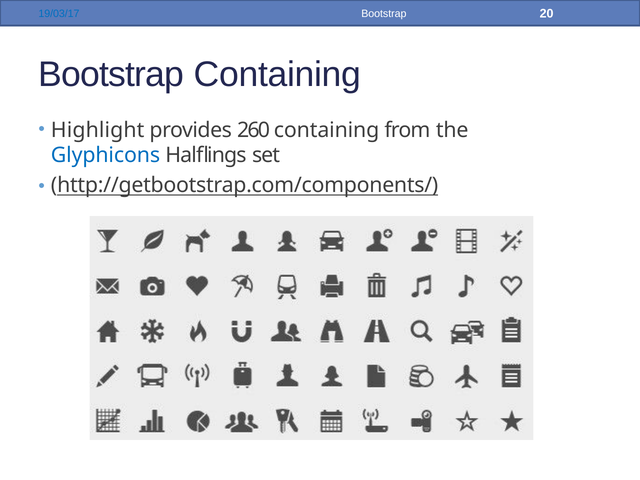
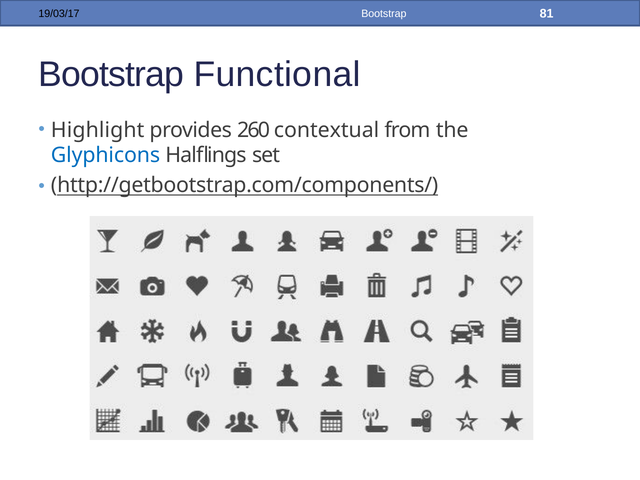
19/03/17 colour: blue -> black
20: 20 -> 81
Bootstrap Containing: Containing -> Functional
260 containing: containing -> contextual
